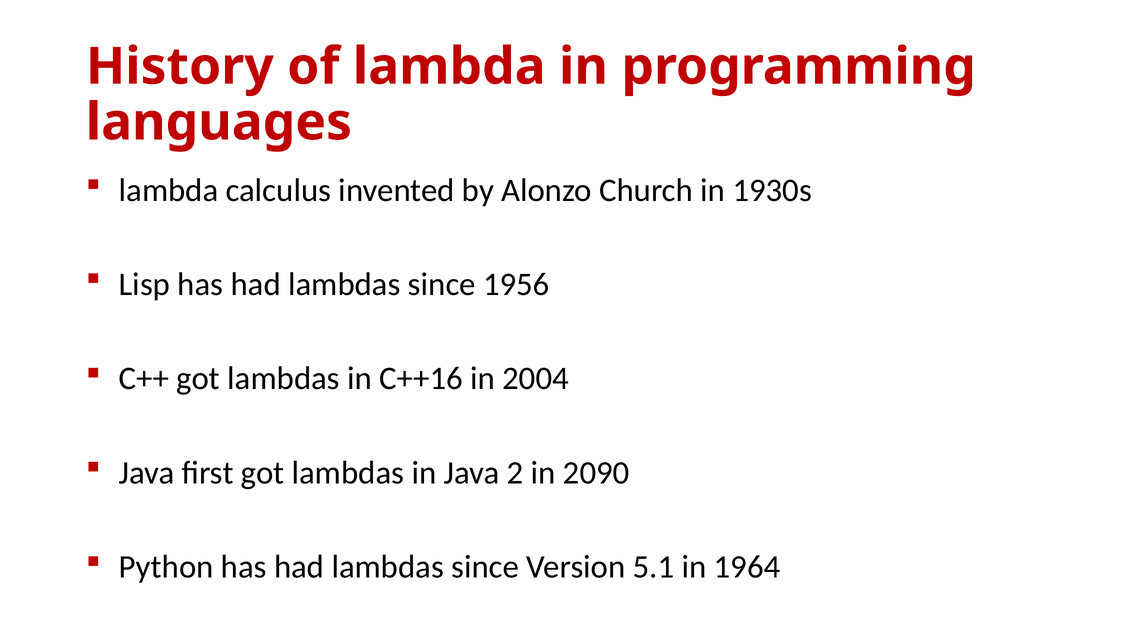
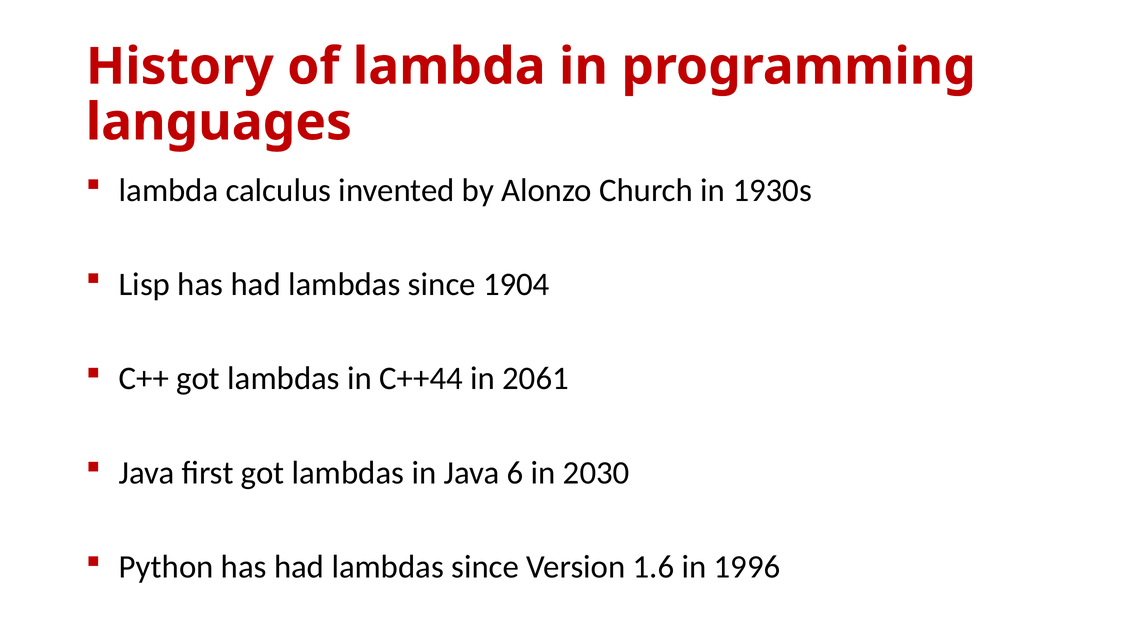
1956: 1956 -> 1904
C++16: C++16 -> C++44
2004: 2004 -> 2061
2: 2 -> 6
2090: 2090 -> 2030
5.1: 5.1 -> 1.6
1964: 1964 -> 1996
